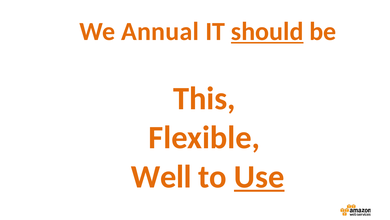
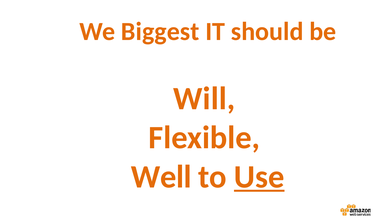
Annual: Annual -> Biggest
should underline: present -> none
This: This -> Will
